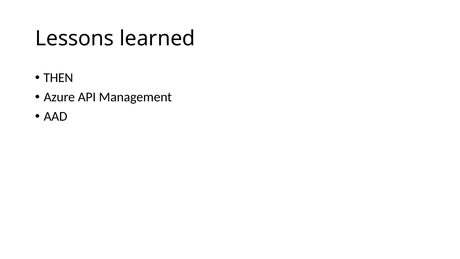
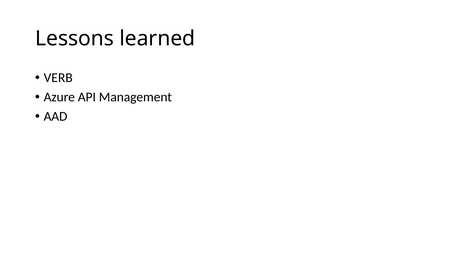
THEN: THEN -> VERB
